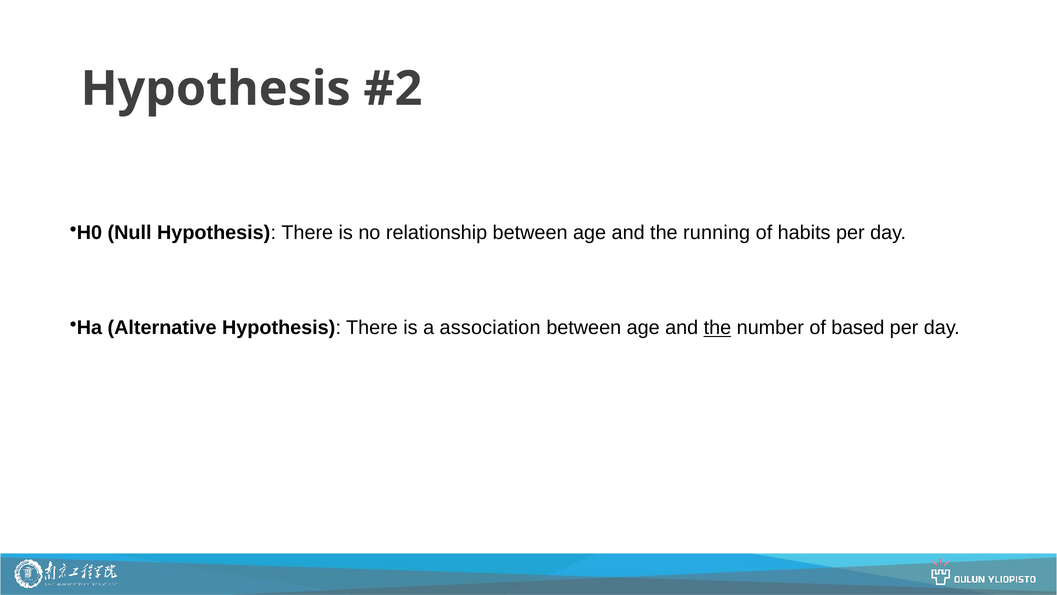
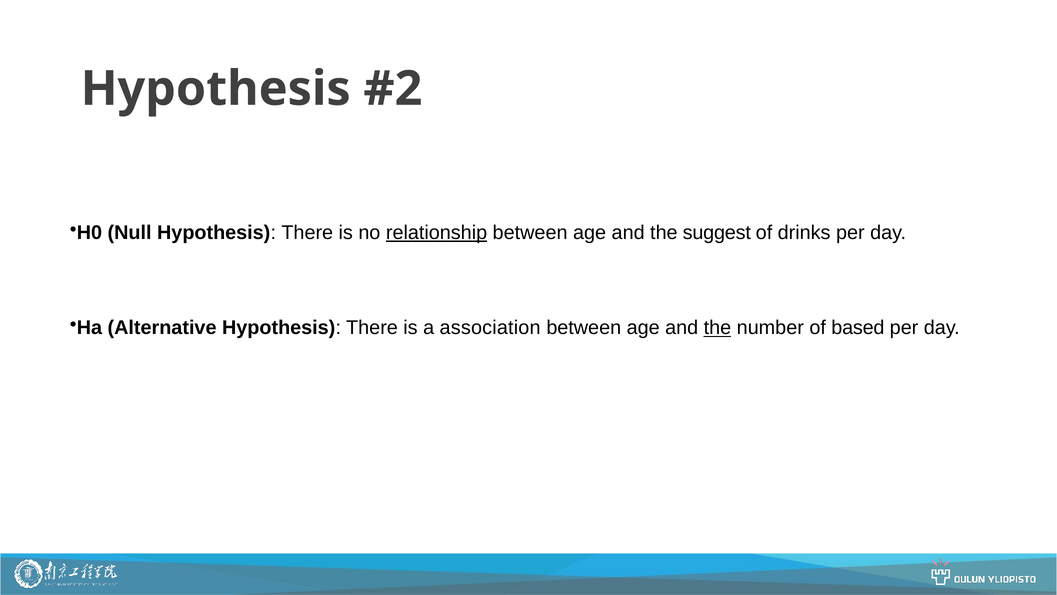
relationship underline: none -> present
running: running -> suggest
habits: habits -> drinks
